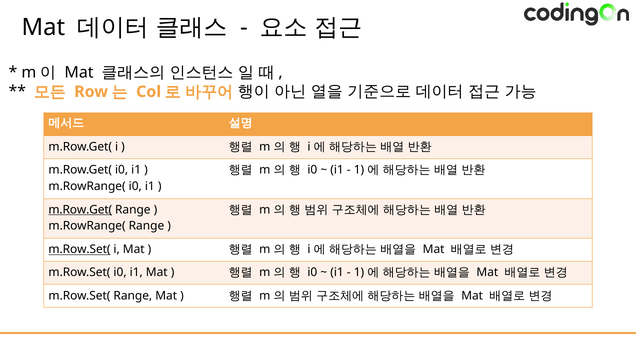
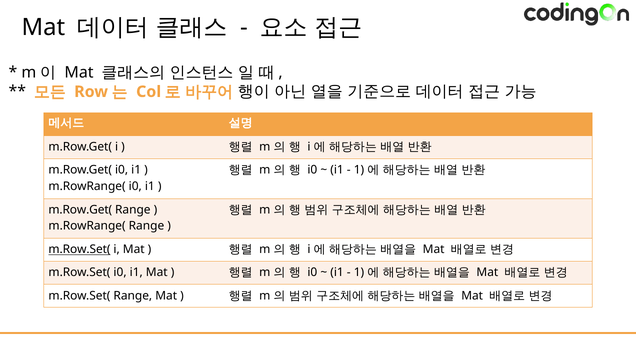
m.Row.Get( at (80, 210) underline: present -> none
